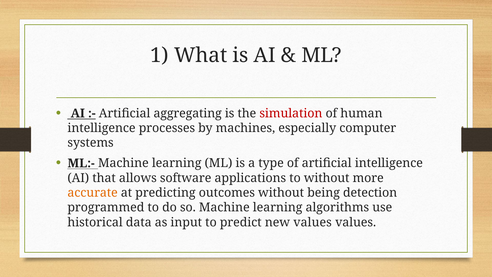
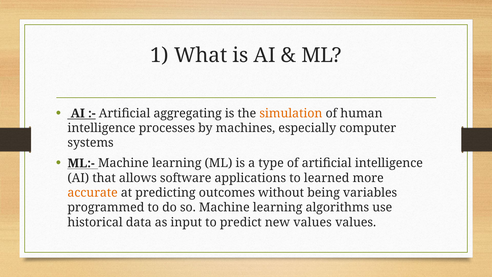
simulation colour: red -> orange
to without: without -> learned
detection: detection -> variables
